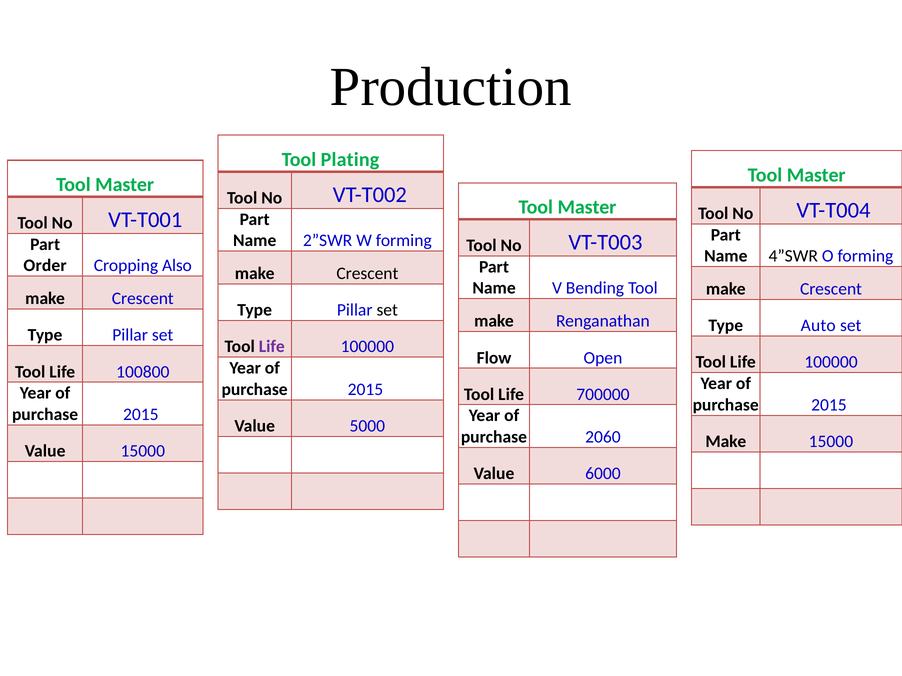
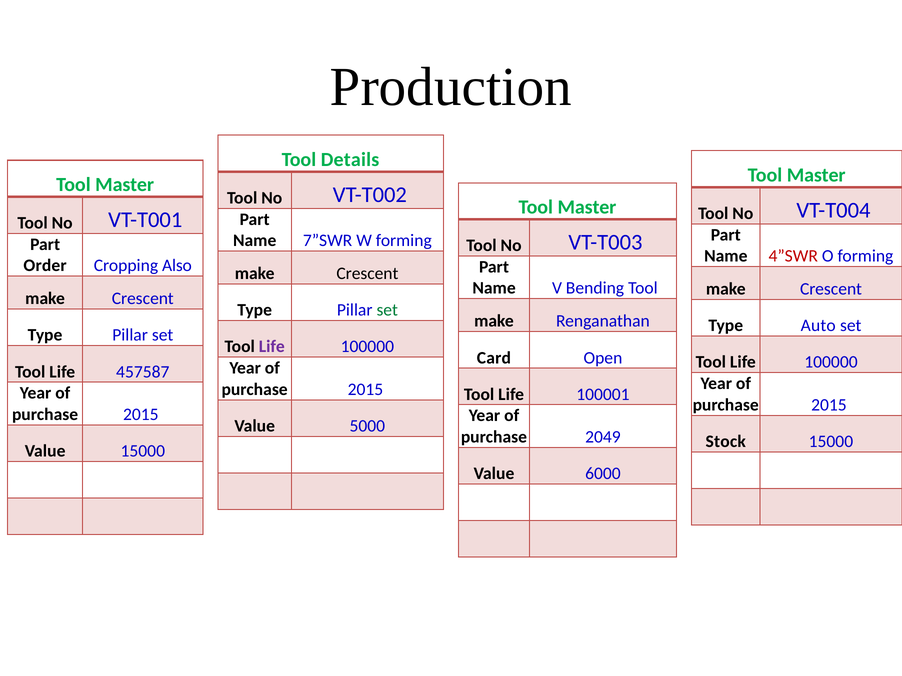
Plating: Plating -> Details
2”SWR: 2”SWR -> 7”SWR
4”SWR colour: black -> red
set at (387, 310) colour: black -> green
Flow: Flow -> Card
100800: 100800 -> 457587
700000: 700000 -> 100001
2060: 2060 -> 2049
Make at (726, 442): Make -> Stock
